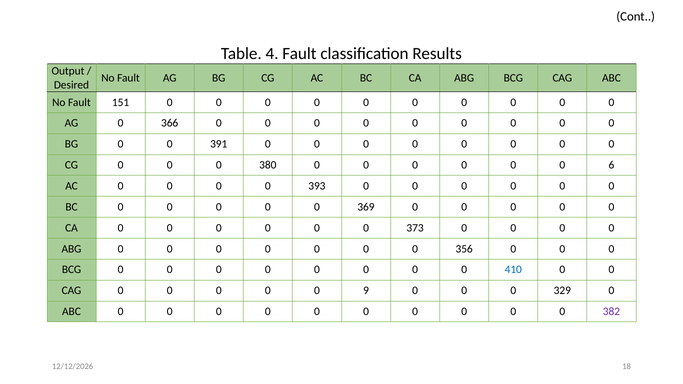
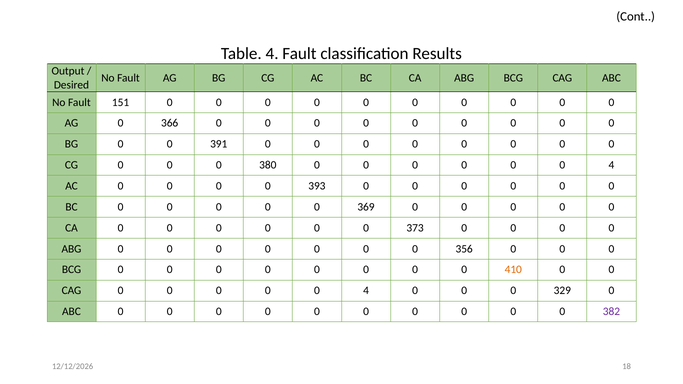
6 at (611, 165): 6 -> 4
410 colour: blue -> orange
9 at (366, 291): 9 -> 4
